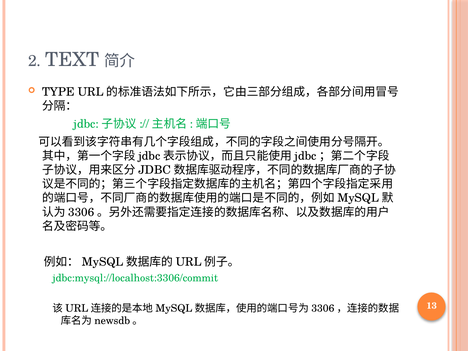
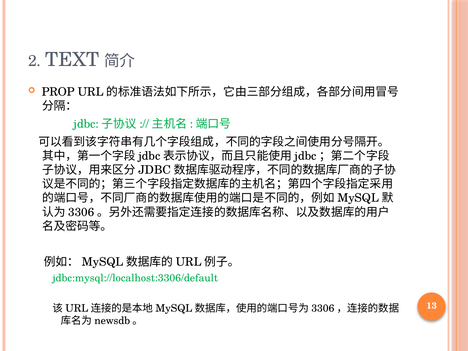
TYPE: TYPE -> PROP
jdbc:mysql://localhost:3306/commit: jdbc:mysql://localhost:3306/commit -> jdbc:mysql://localhost:3306/default
